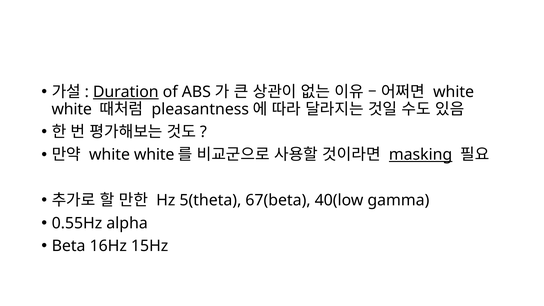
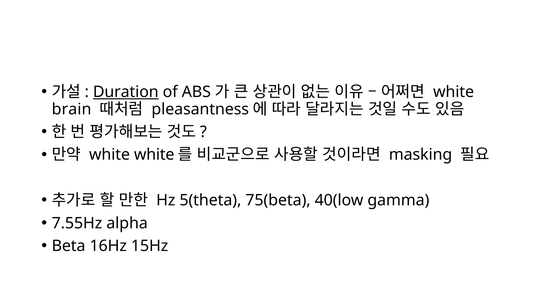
white at (72, 109): white -> brain
masking underline: present -> none
67(beta: 67(beta -> 75(beta
0.55Hz: 0.55Hz -> 7.55Hz
